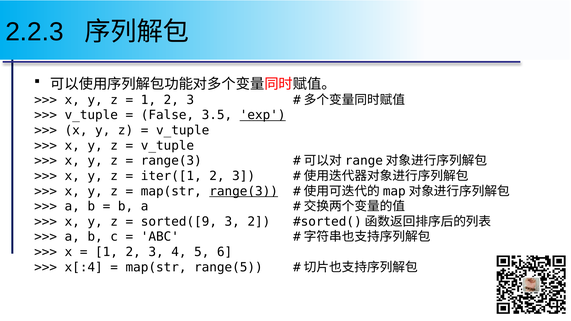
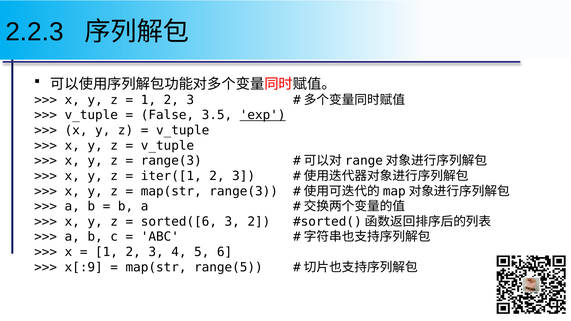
range(3 at (244, 191) underline: present -> none
sorted([9: sorted([9 -> sorted([6
x[:4: x[:4 -> x[:9
